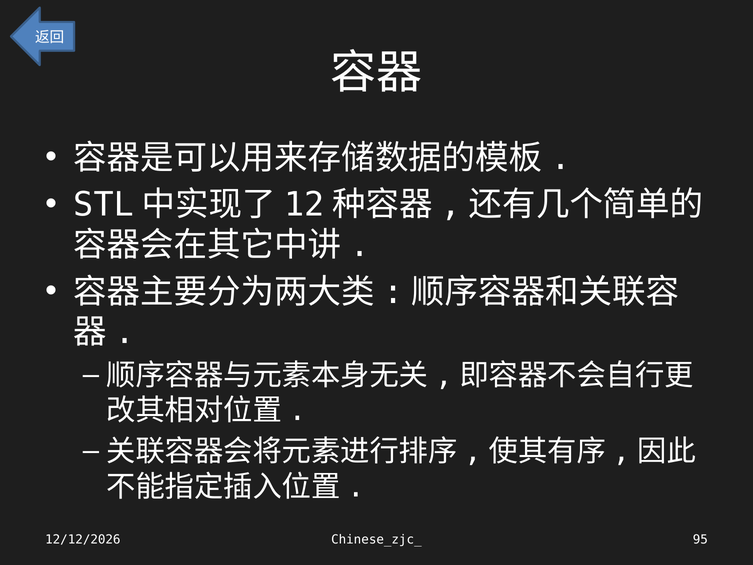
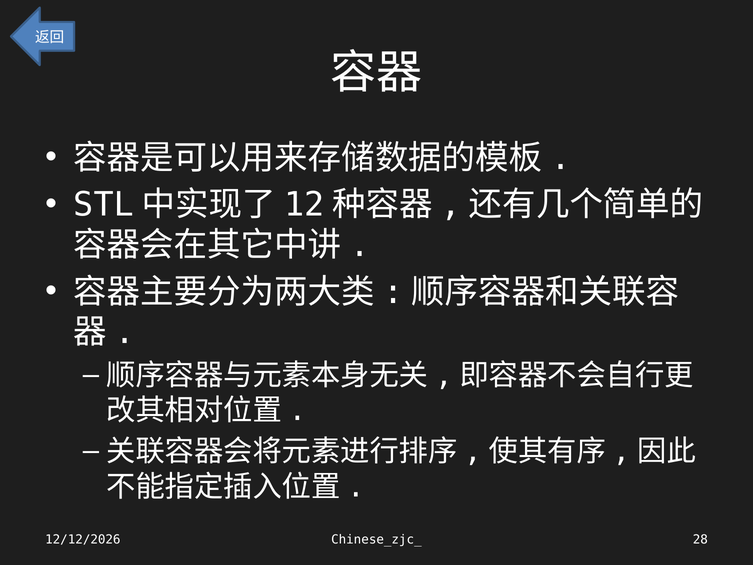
95: 95 -> 28
